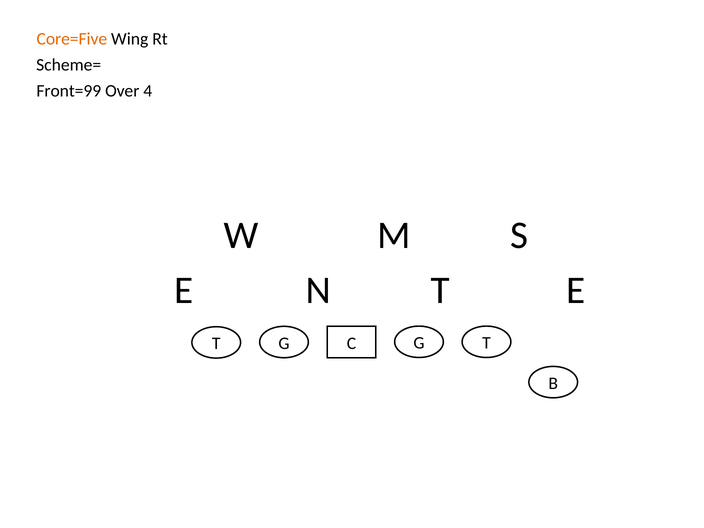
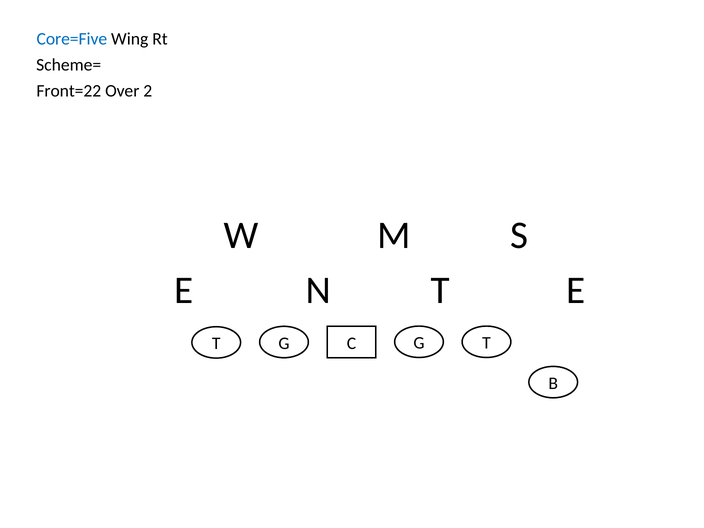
Core=Five colour: orange -> blue
Front=99: Front=99 -> Front=22
4: 4 -> 2
